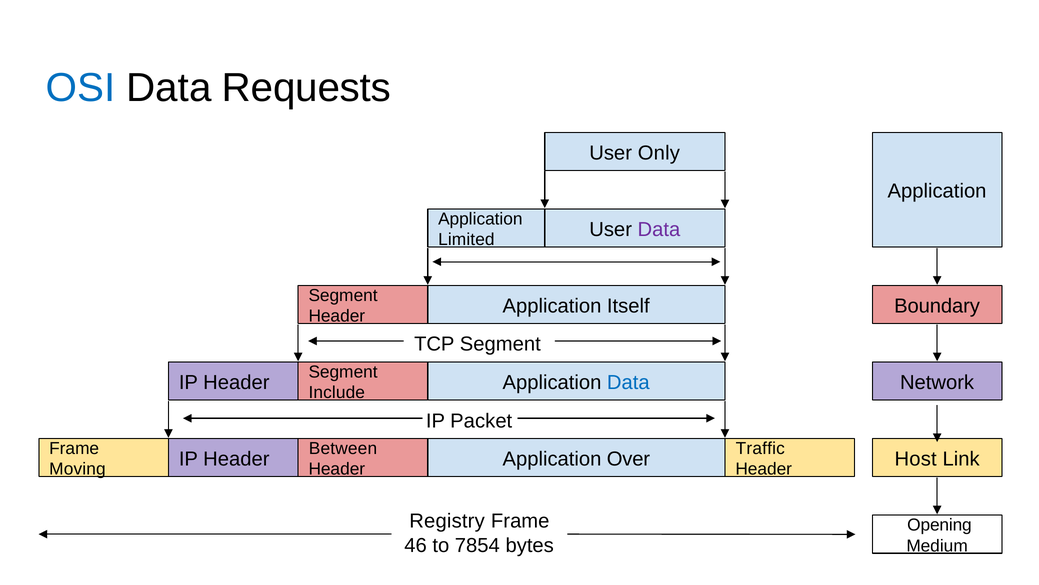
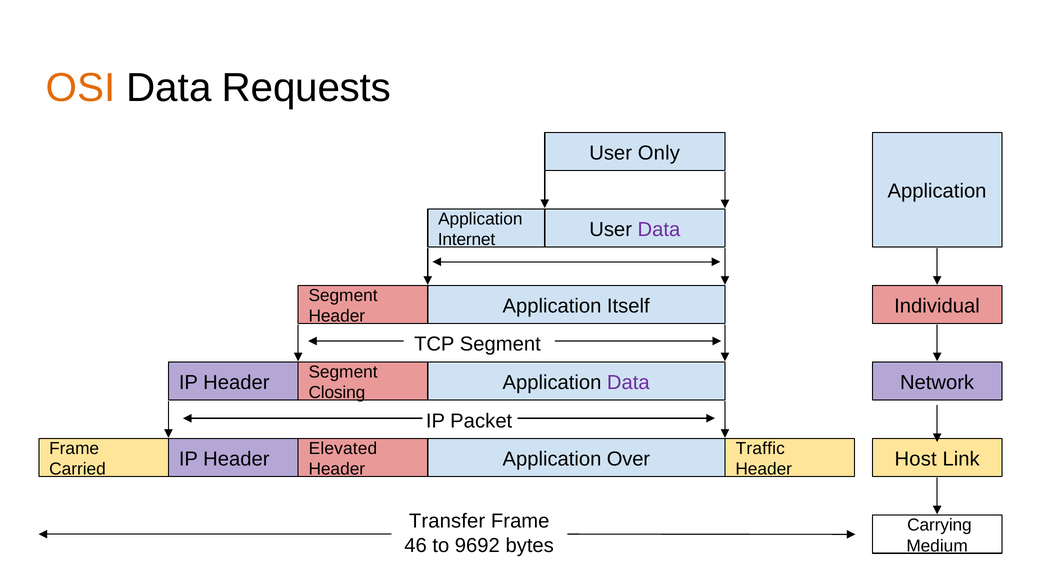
OSI colour: blue -> orange
Limited: Limited -> Internet
Boundary: Boundary -> Individual
Data at (628, 382) colour: blue -> purple
Include: Include -> Closing
Between: Between -> Elevated
Moving: Moving -> Carried
Registry: Registry -> Transfer
Opening: Opening -> Carrying
7854: 7854 -> 9692
